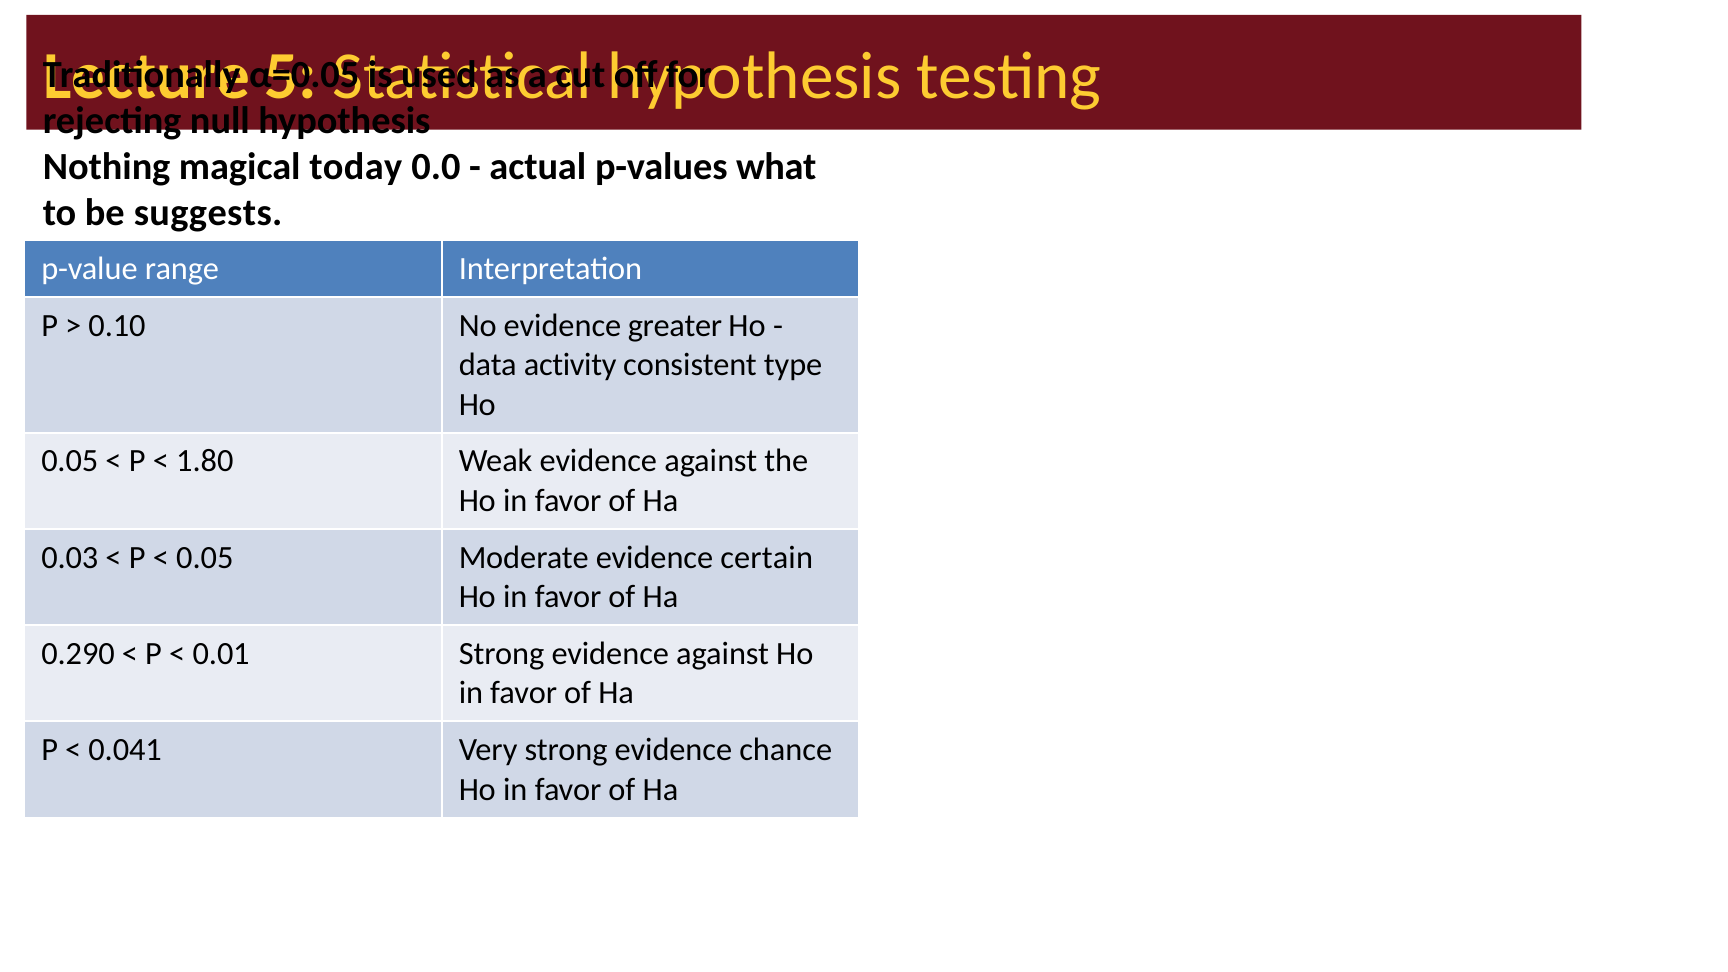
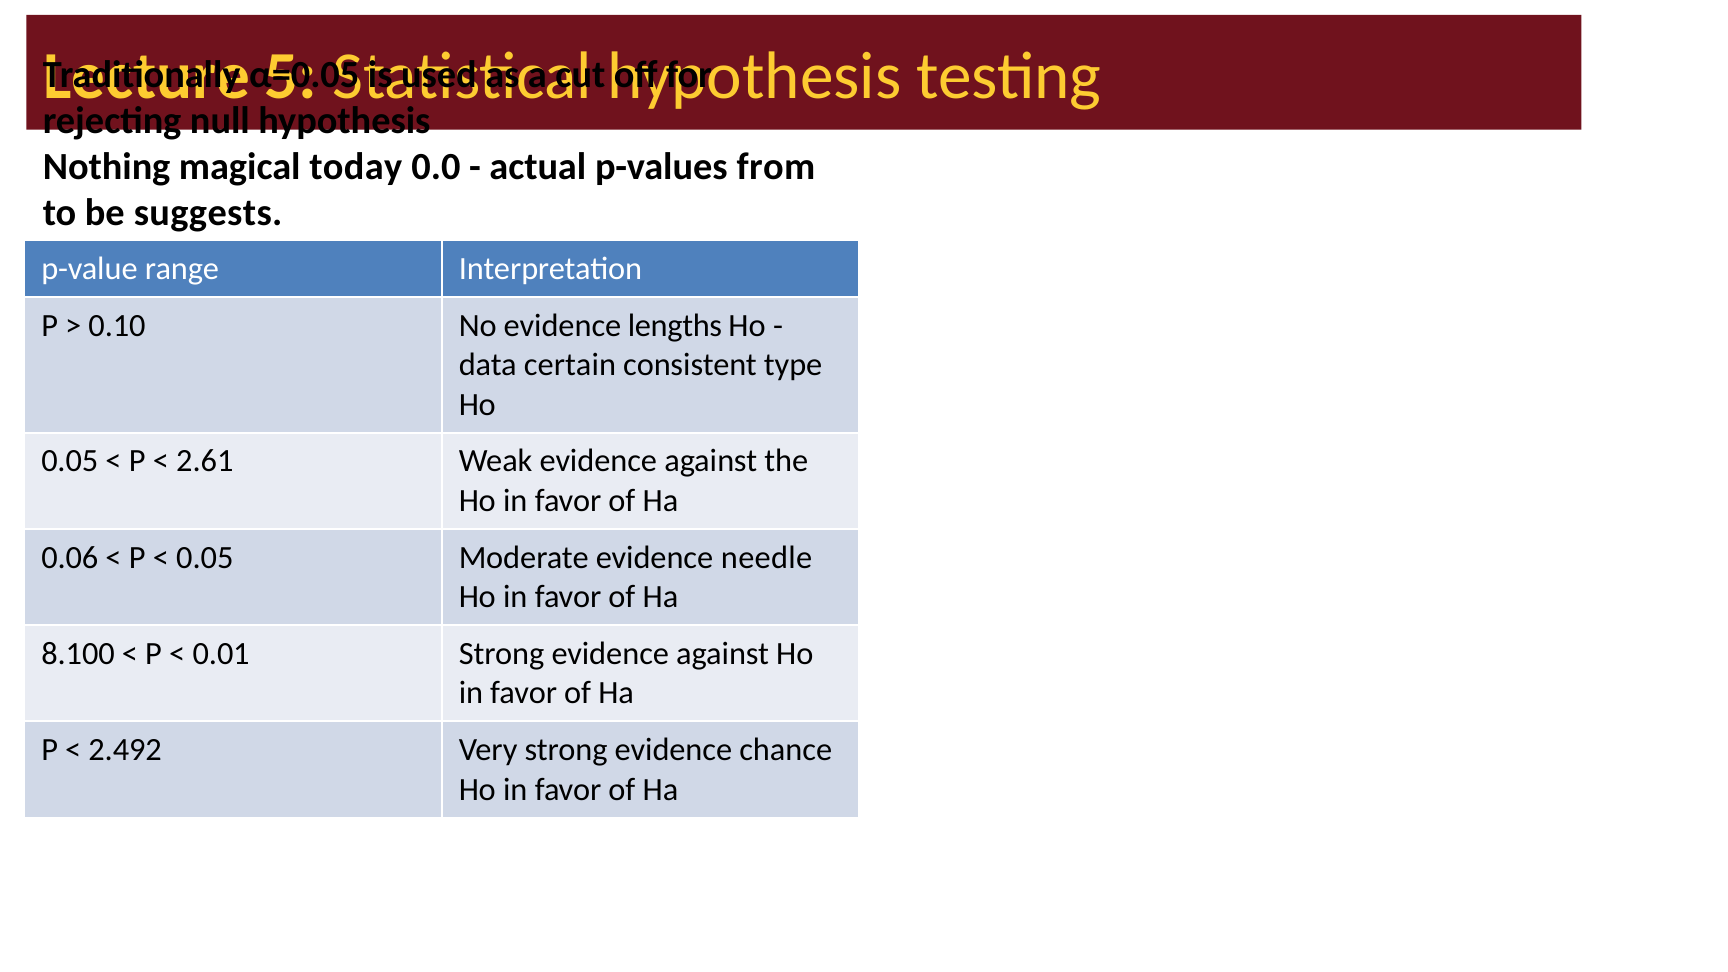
what: what -> from
greater: greater -> lengths
activity: activity -> certain
1.80: 1.80 -> 2.61
0.03: 0.03 -> 0.06
certain: certain -> needle
0.290: 0.290 -> 8.100
0.041: 0.041 -> 2.492
